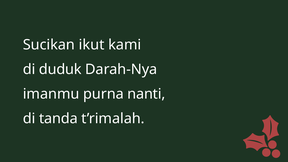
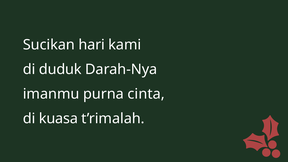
ikut: ikut -> hari
nanti: nanti -> cinta
tanda: tanda -> kuasa
